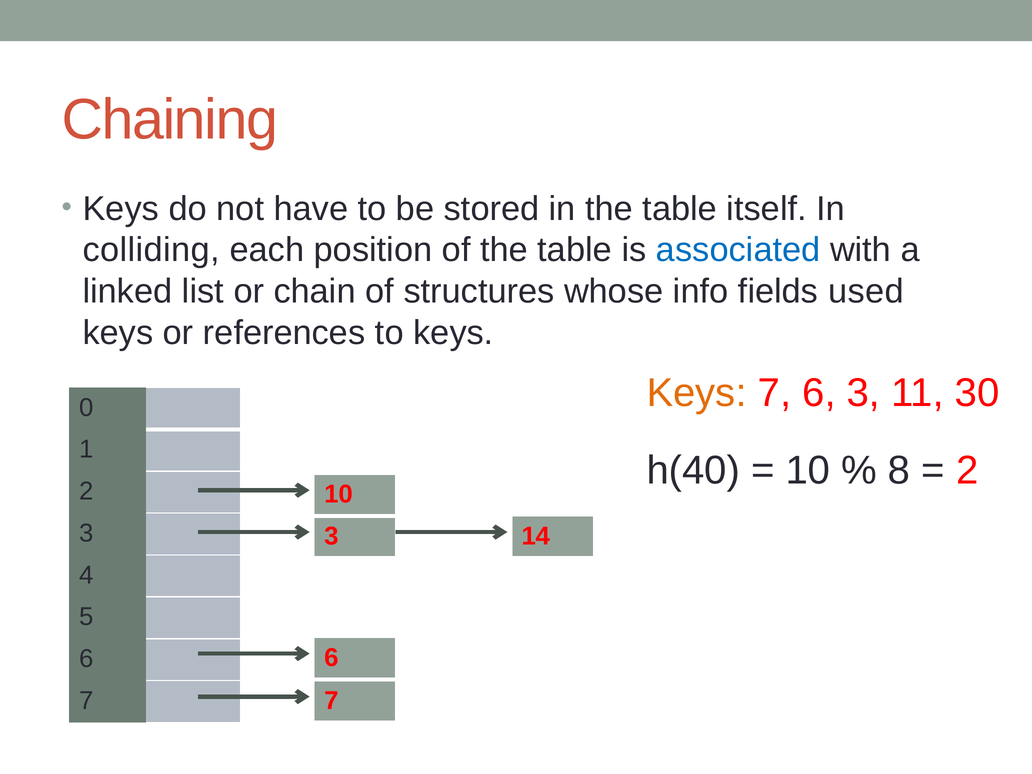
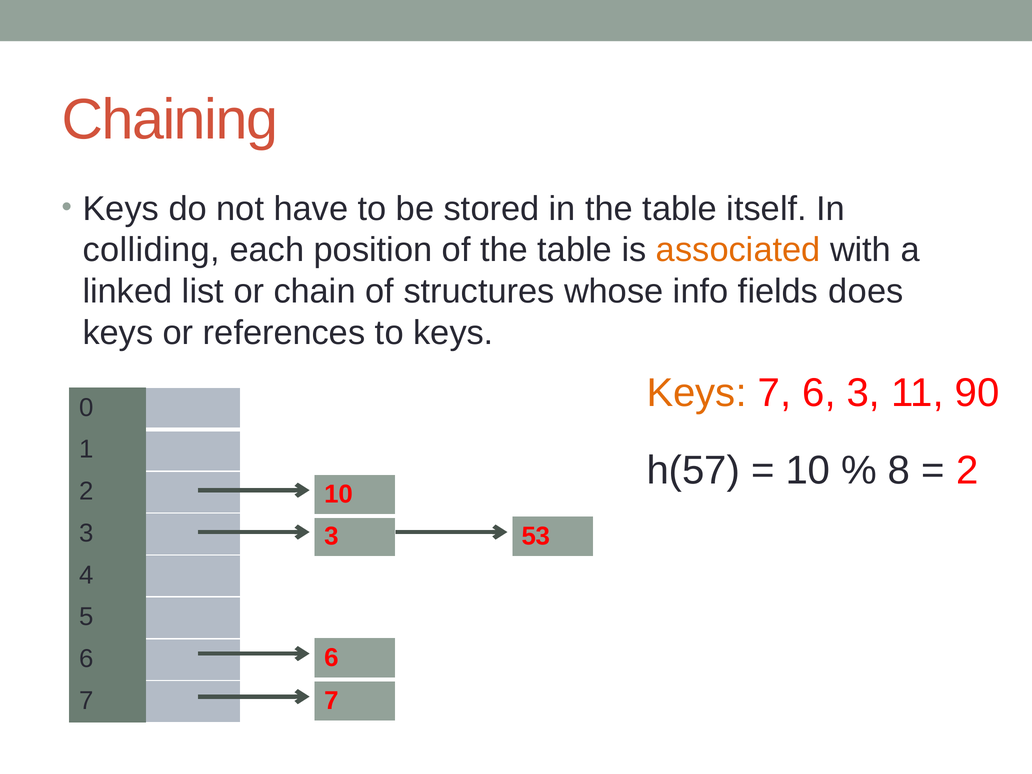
associated colour: blue -> orange
used: used -> does
30: 30 -> 90
h(40: h(40 -> h(57
14: 14 -> 53
